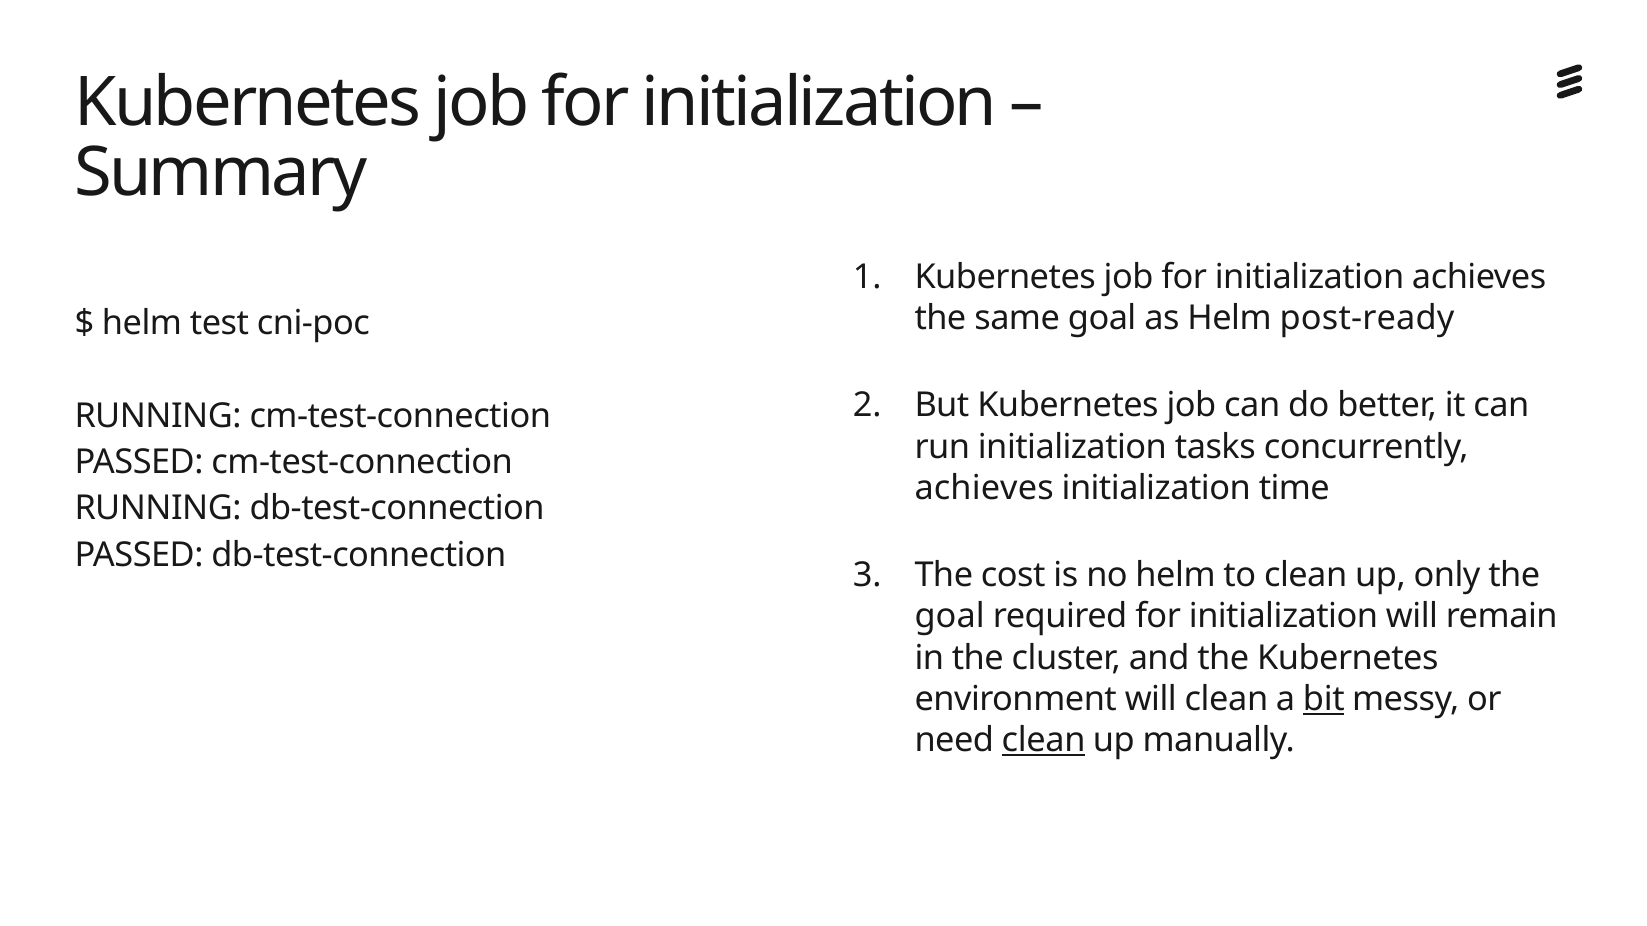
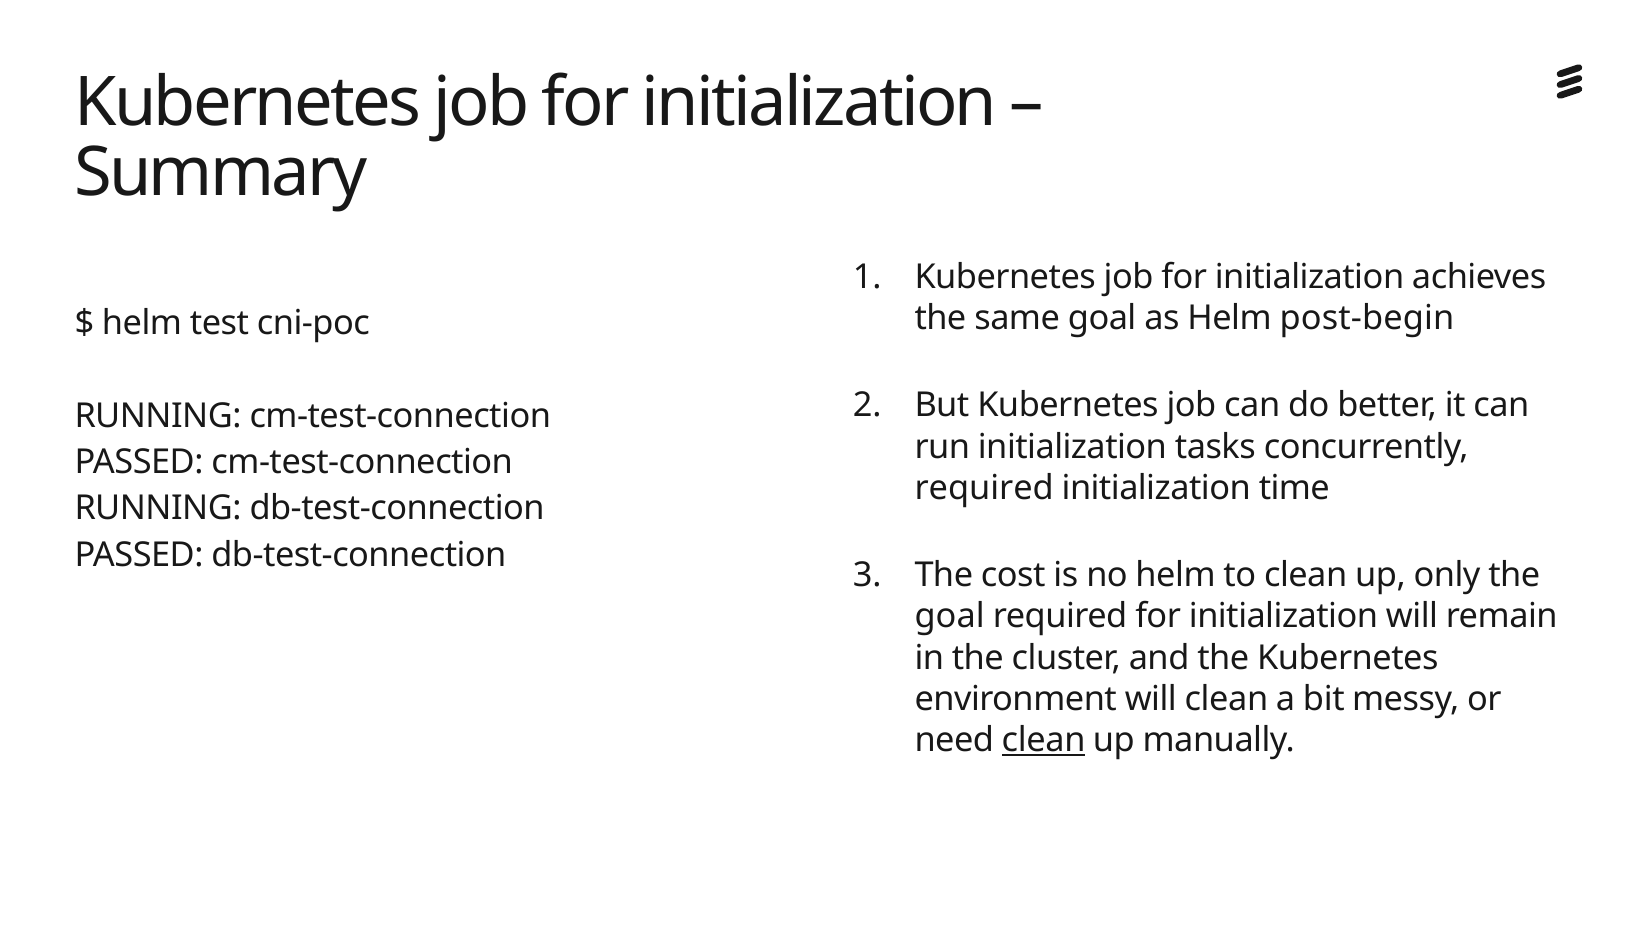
post-ready: post-ready -> post-begin
achieves at (984, 488): achieves -> required
bit underline: present -> none
